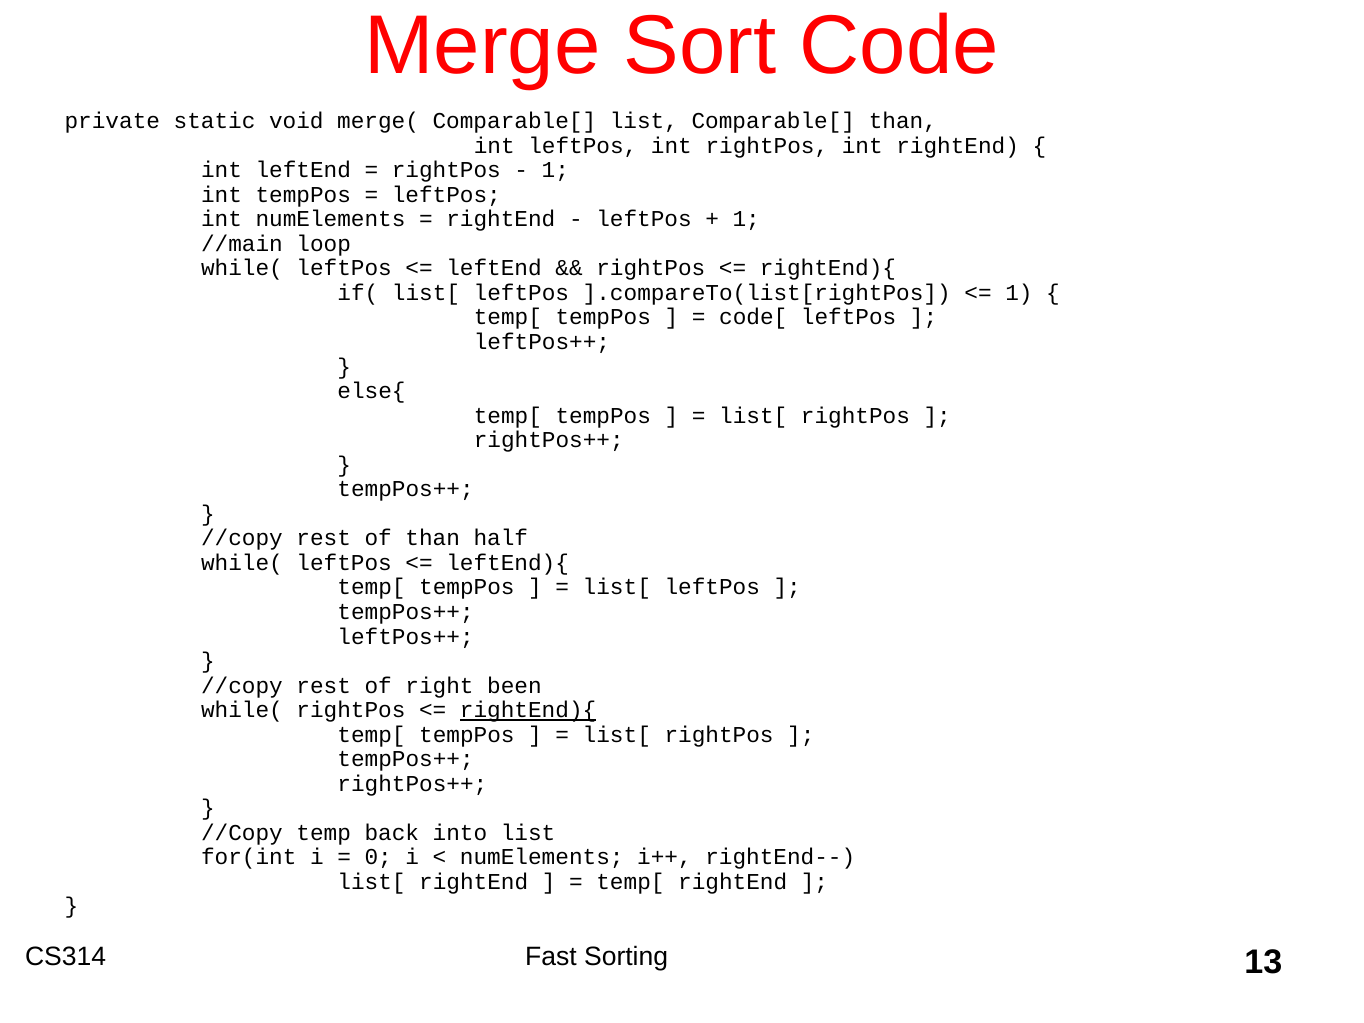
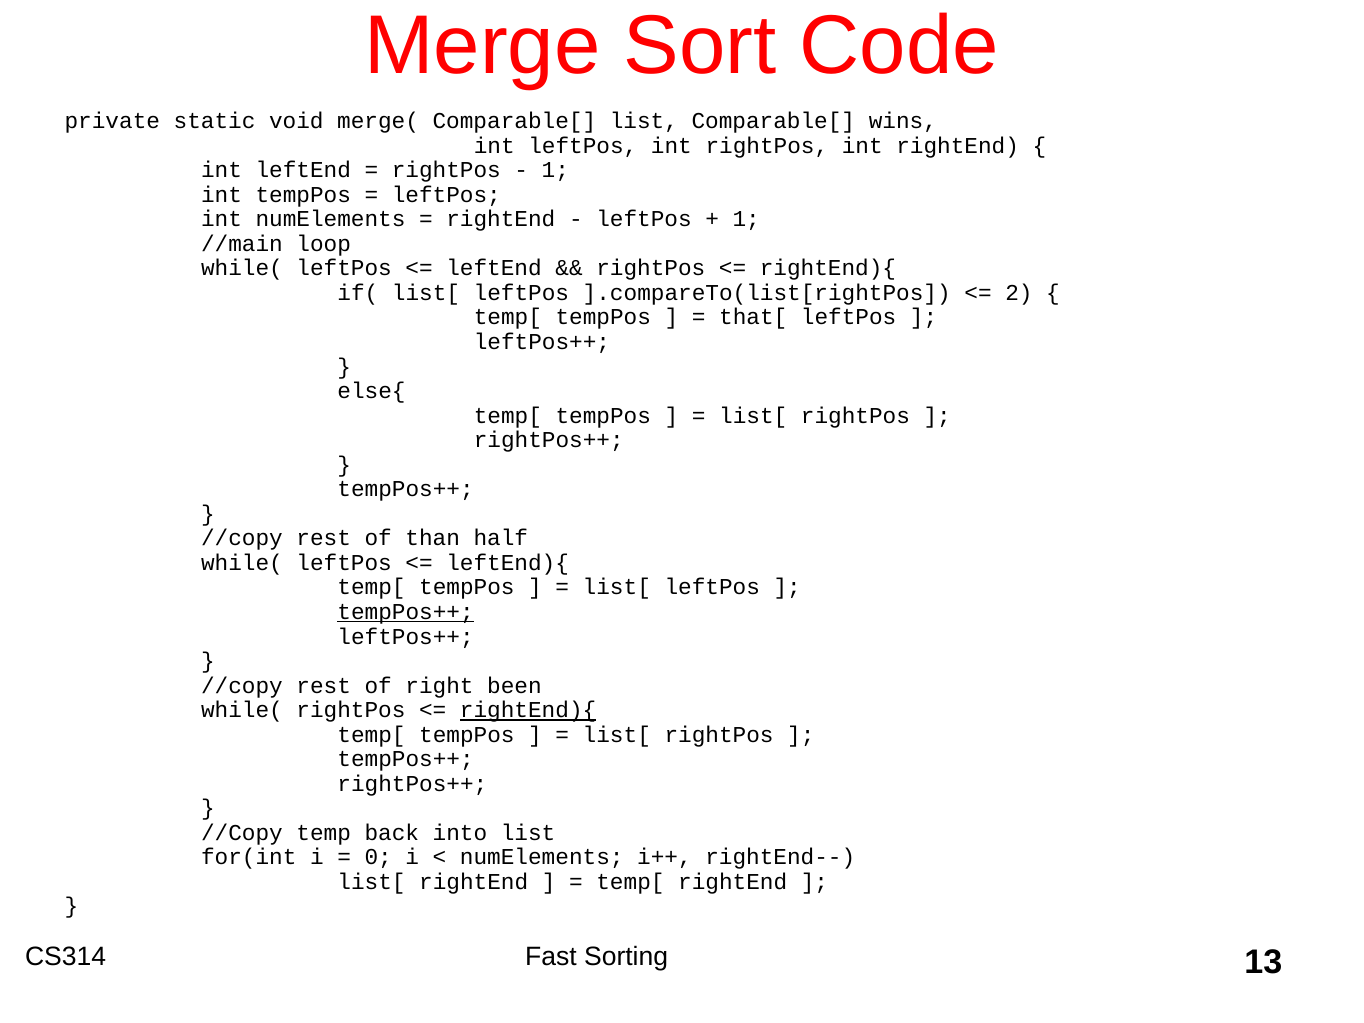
Comparable[ than: than -> wins
1 at (1019, 293): 1 -> 2
code[: code[ -> that[
tempPos++ at (406, 612) underline: none -> present
